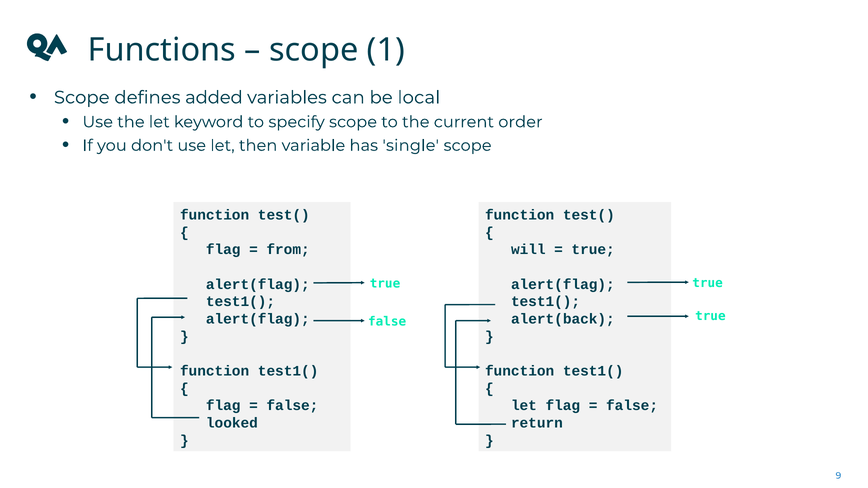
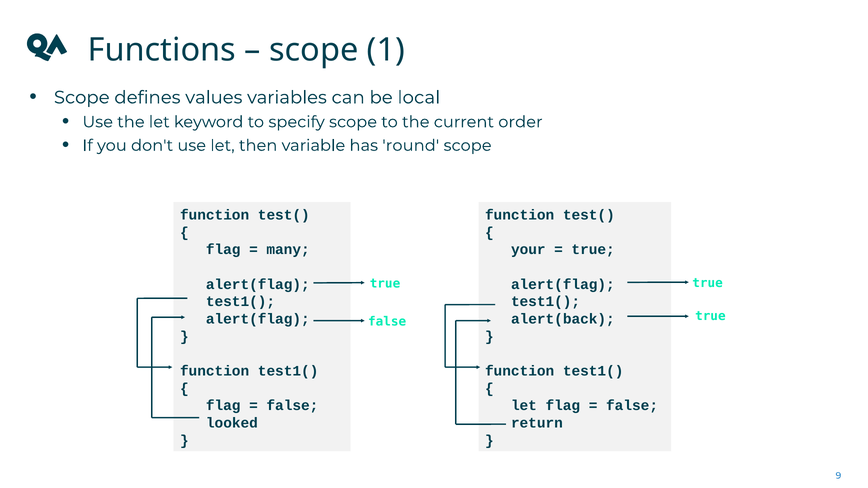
added: added -> values
single: single -> round
from: from -> many
will: will -> your
